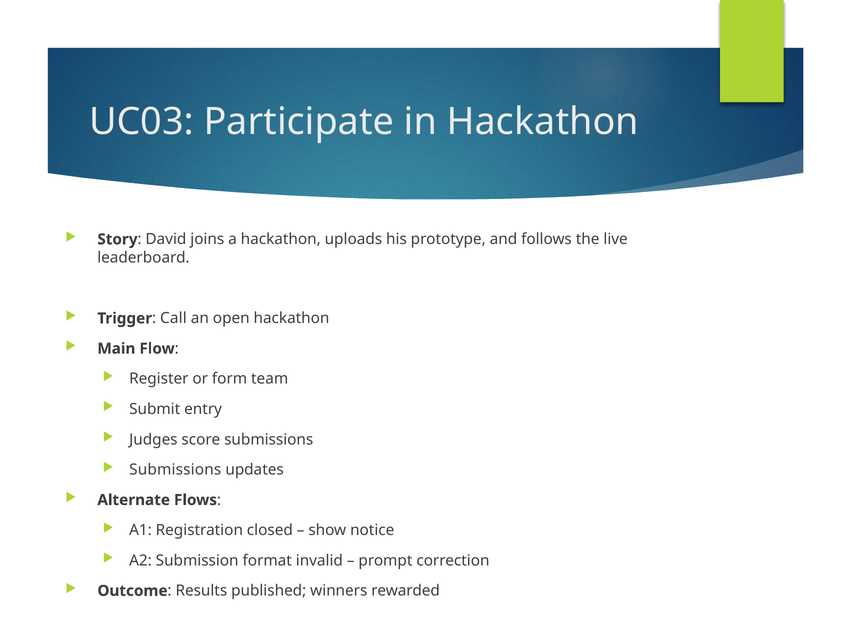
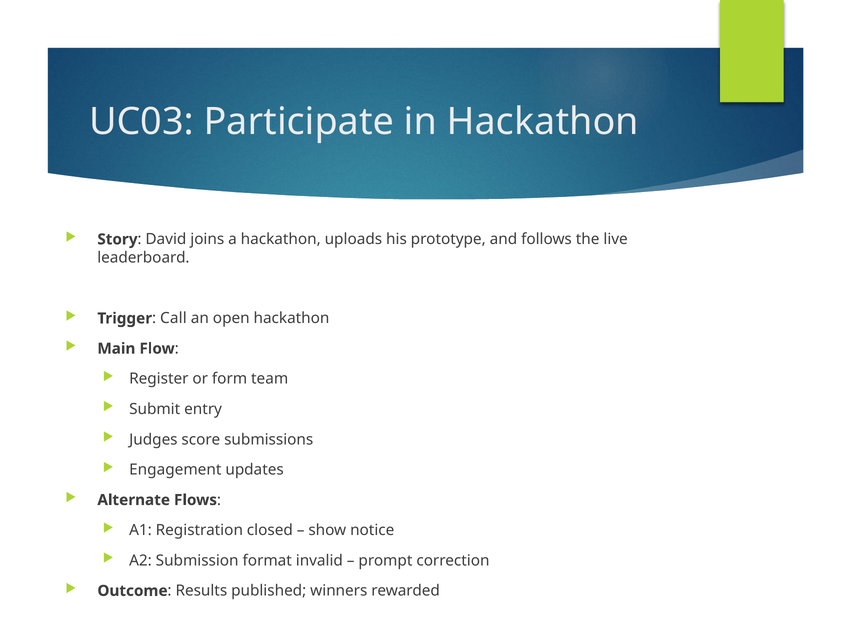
Submissions at (175, 469): Submissions -> Engagement
